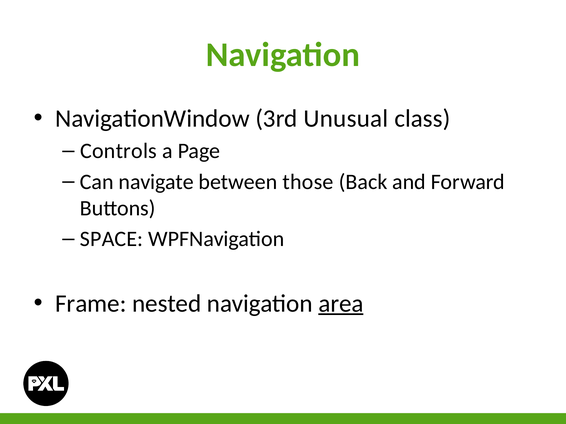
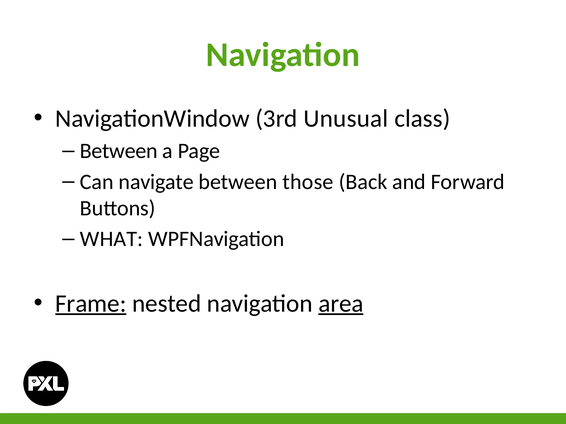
Controls at (119, 151): Controls -> Between
SPACE: SPACE -> WHAT
Frame underline: none -> present
